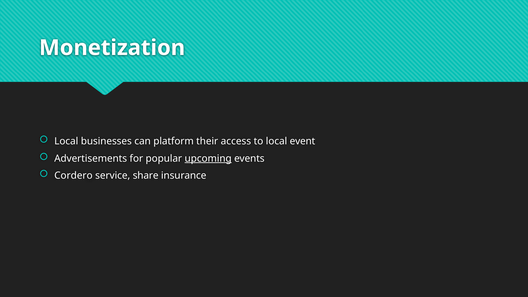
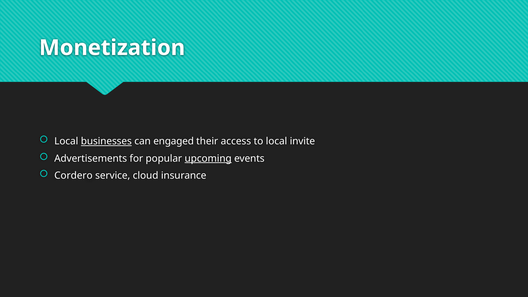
businesses underline: none -> present
platform: platform -> engaged
event: event -> invite
share: share -> cloud
